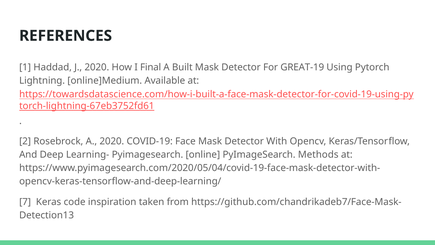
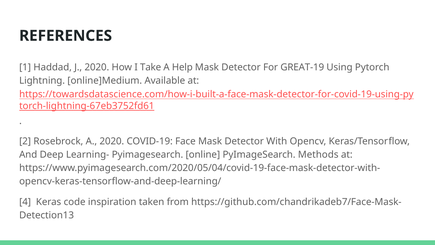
Final: Final -> Take
Built: Built -> Help
7: 7 -> 4
